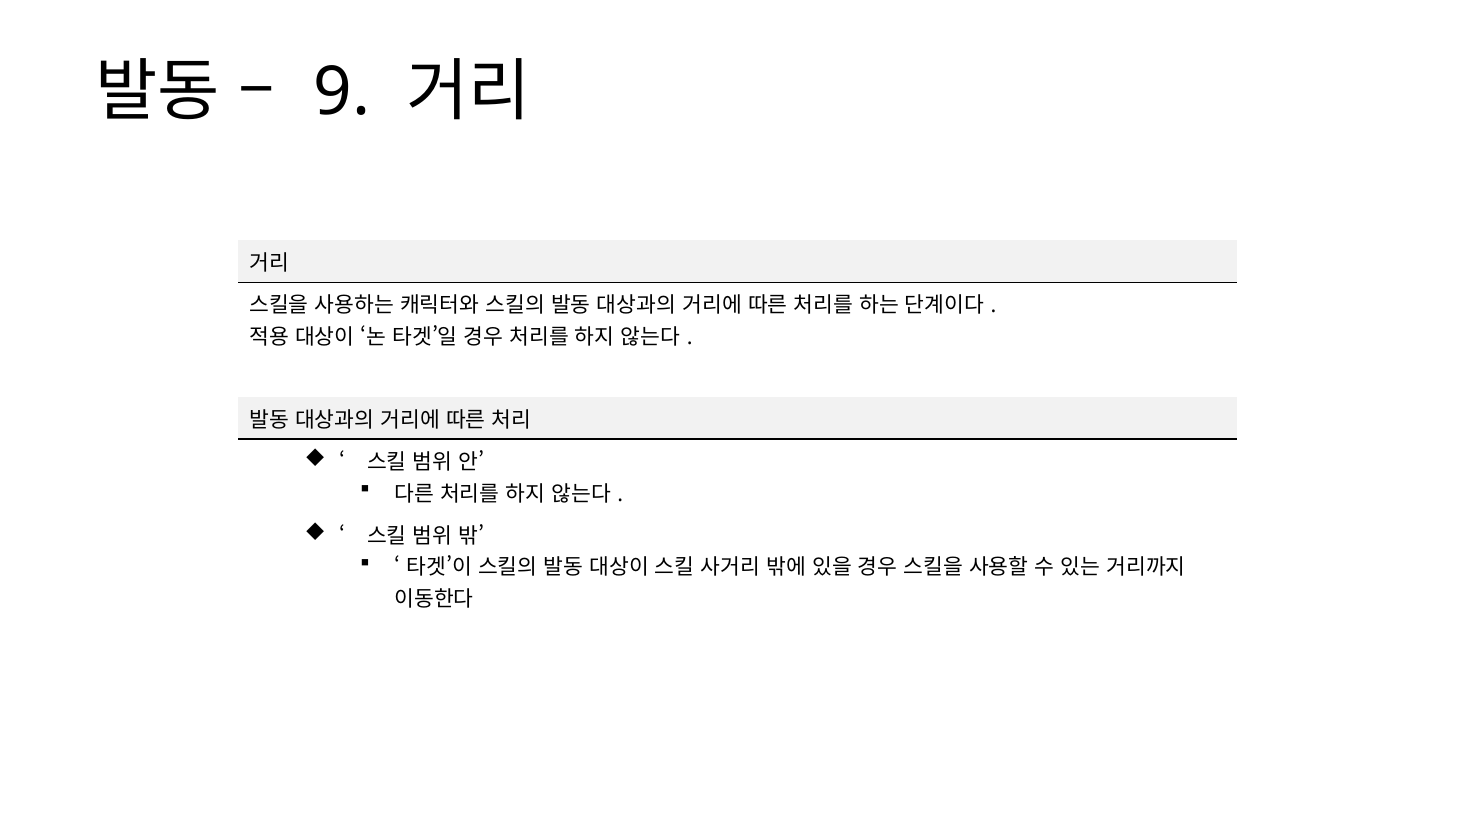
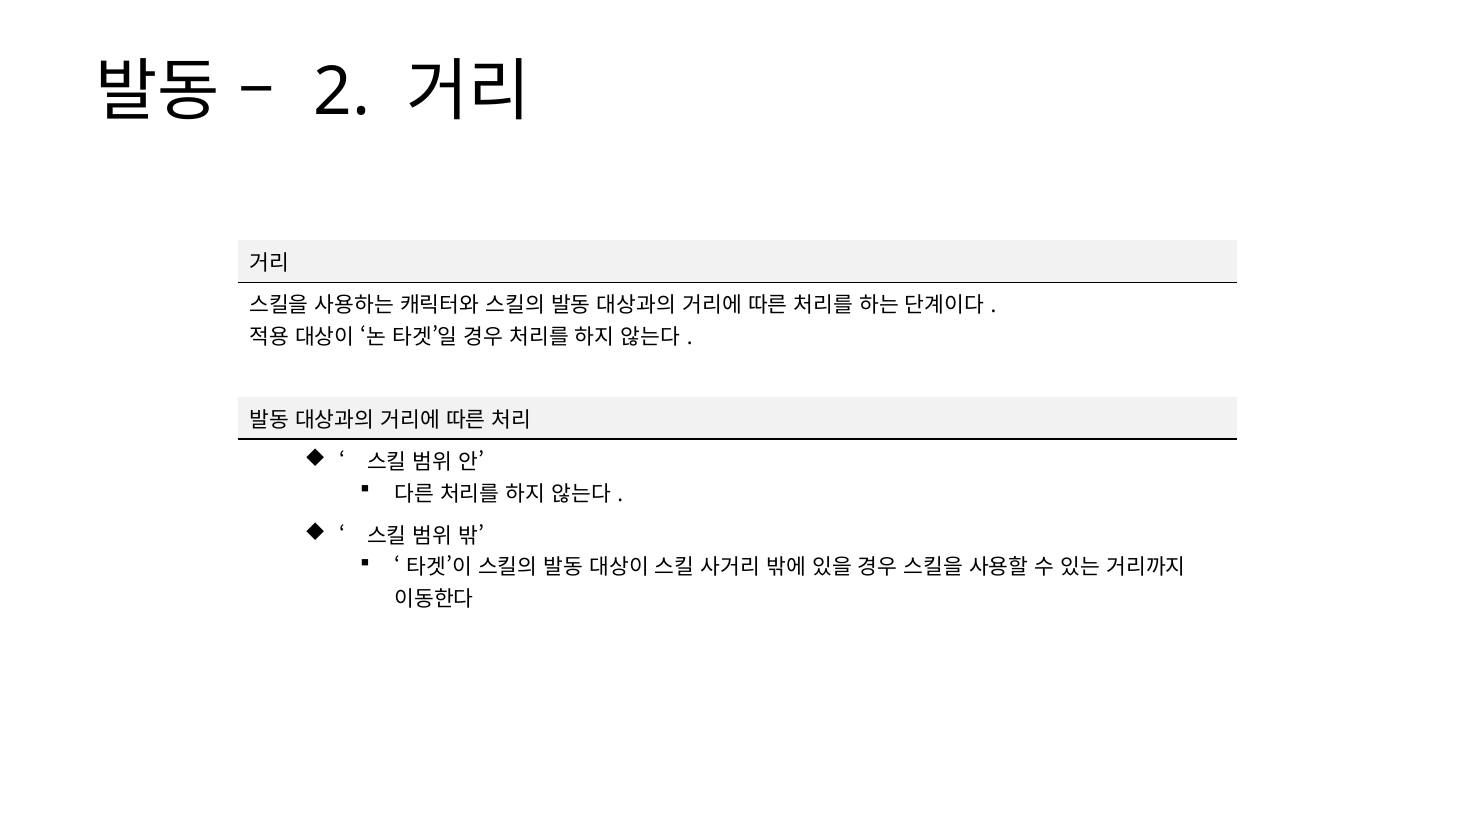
9: 9 -> 2
